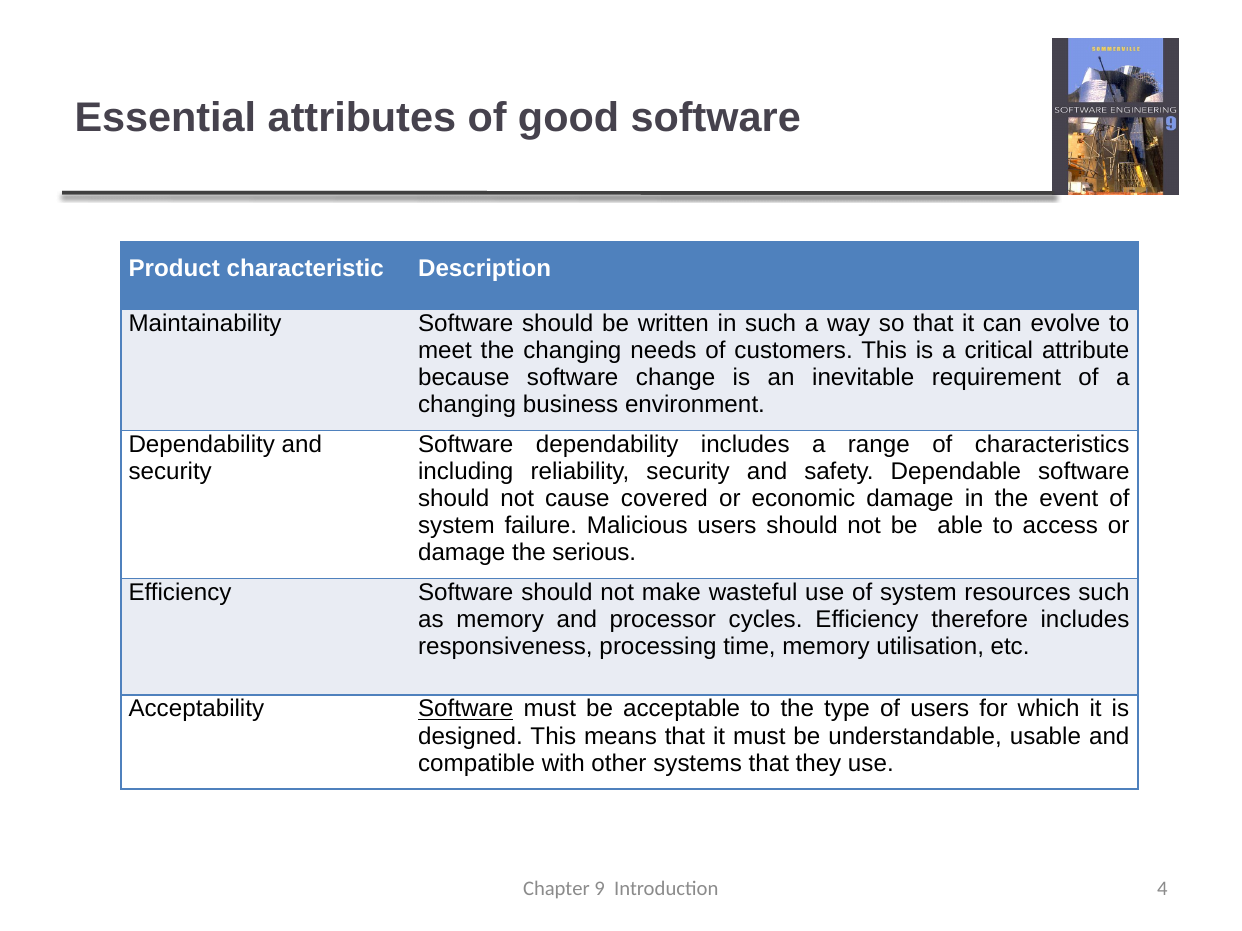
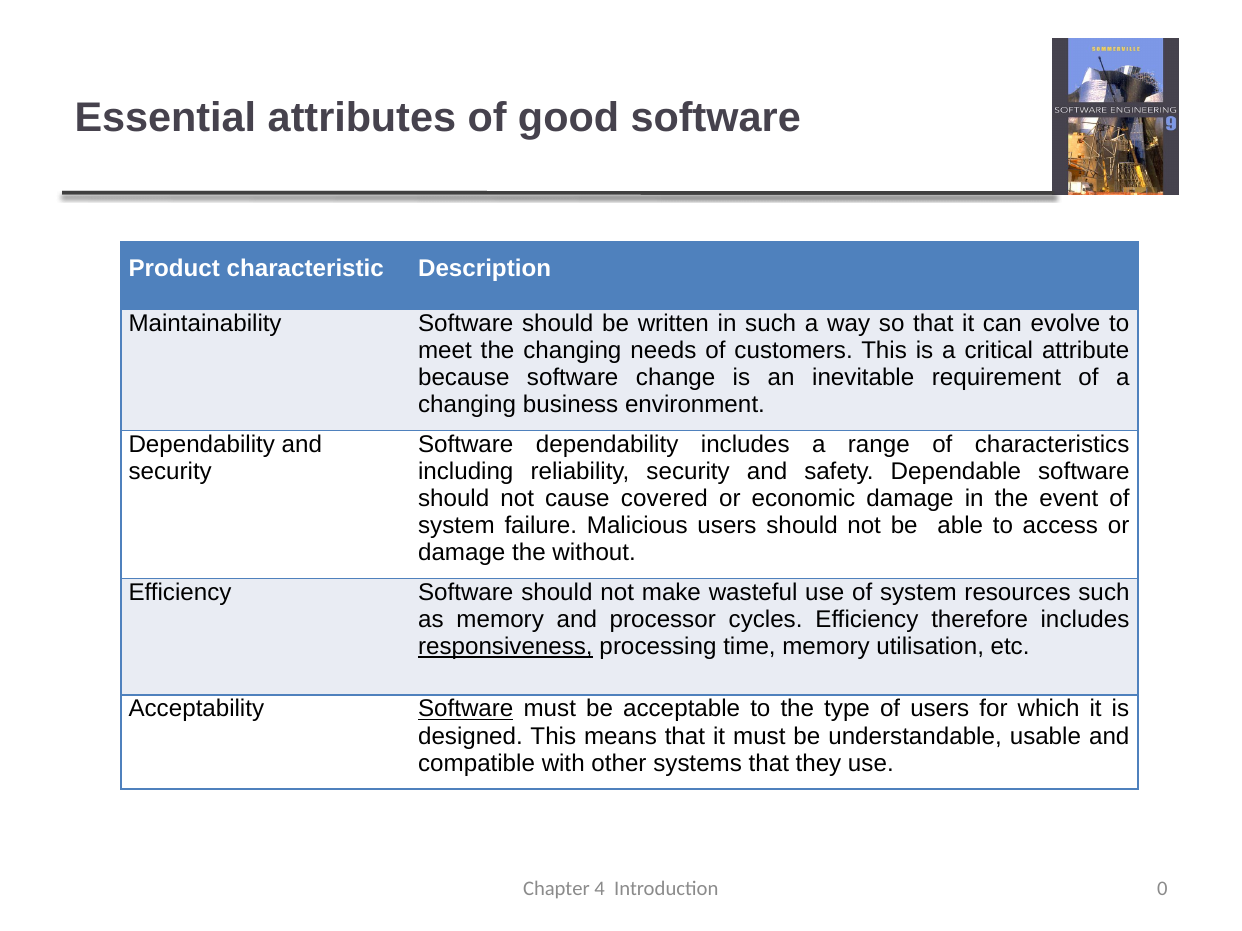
serious: serious -> without
responsiveness underline: none -> present
9: 9 -> 4
4: 4 -> 0
